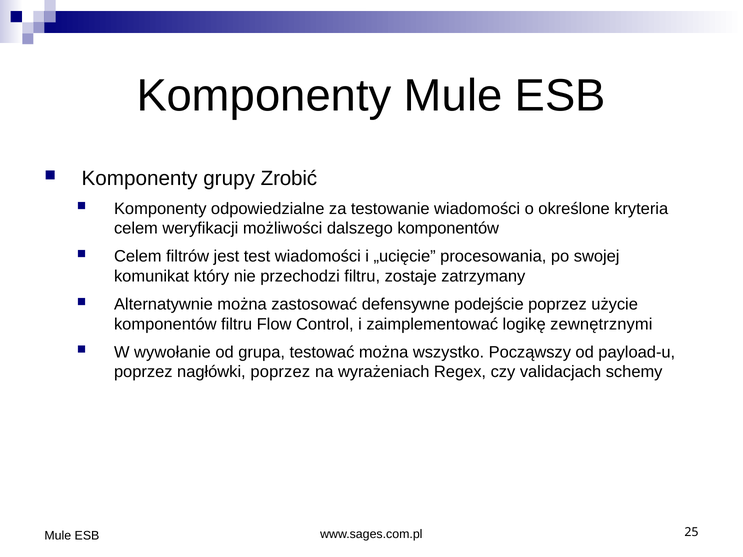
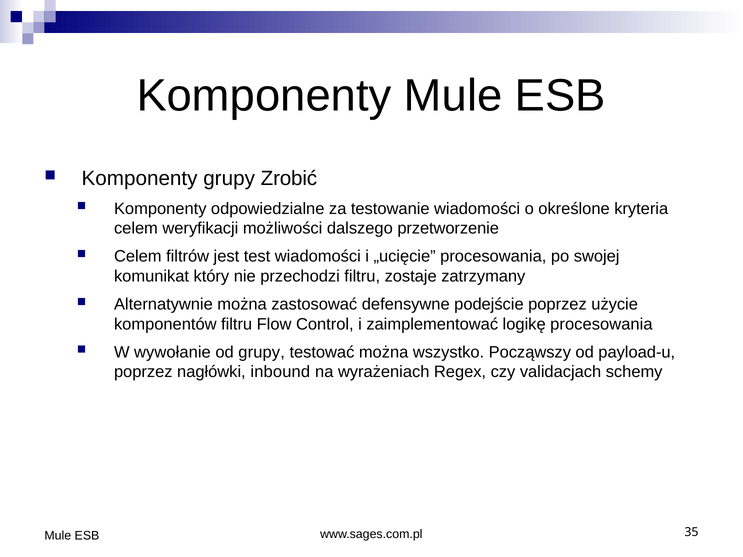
dalszego komponentów: komponentów -> przetworzenie
logikę zewnętrznymi: zewnętrznymi -> procesowania
od grupa: grupa -> grupy
nagłówki poprzez: poprzez -> inbound
25: 25 -> 35
